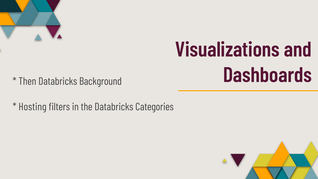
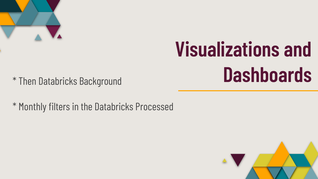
Hosting: Hosting -> Monthly
Categories: Categories -> Processed
